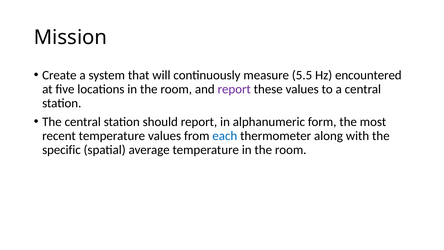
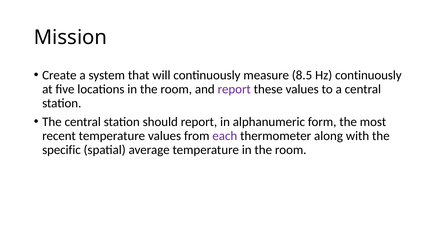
5.5: 5.5 -> 8.5
Hz encountered: encountered -> continuously
each colour: blue -> purple
